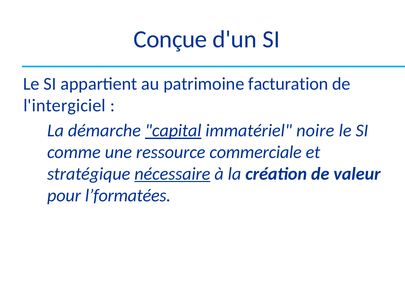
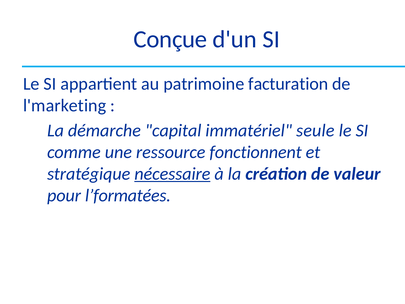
l'intergiciel: l'intergiciel -> l'marketing
capital underline: present -> none
noire: noire -> seule
commerciale: commerciale -> fonctionnent
